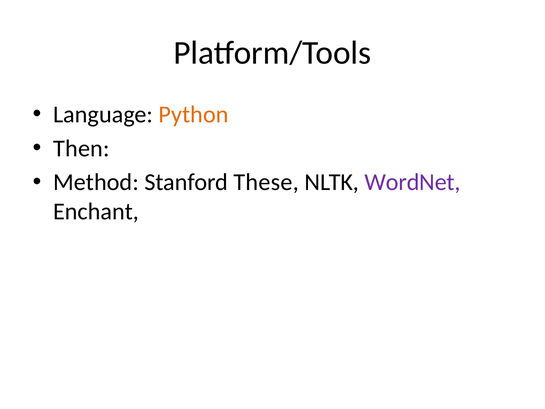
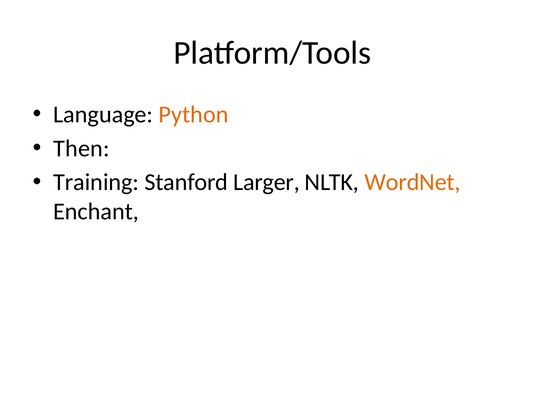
Method: Method -> Training
These: These -> Larger
WordNet colour: purple -> orange
